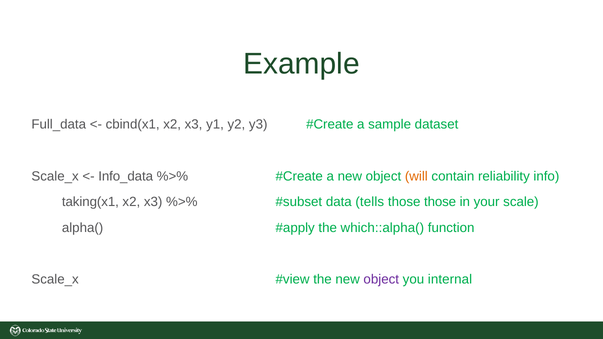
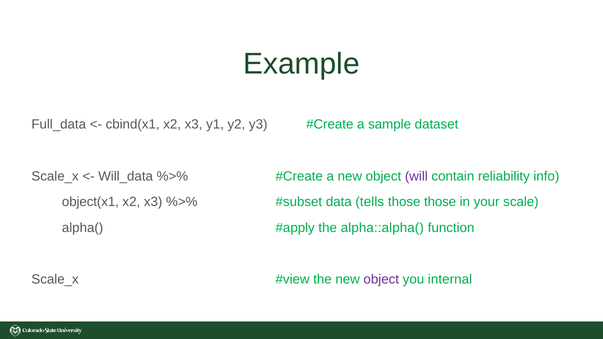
Info_data: Info_data -> Will_data
will colour: orange -> purple
taking(x1: taking(x1 -> object(x1
which::alpha(: which::alpha( -> alpha::alpha(
